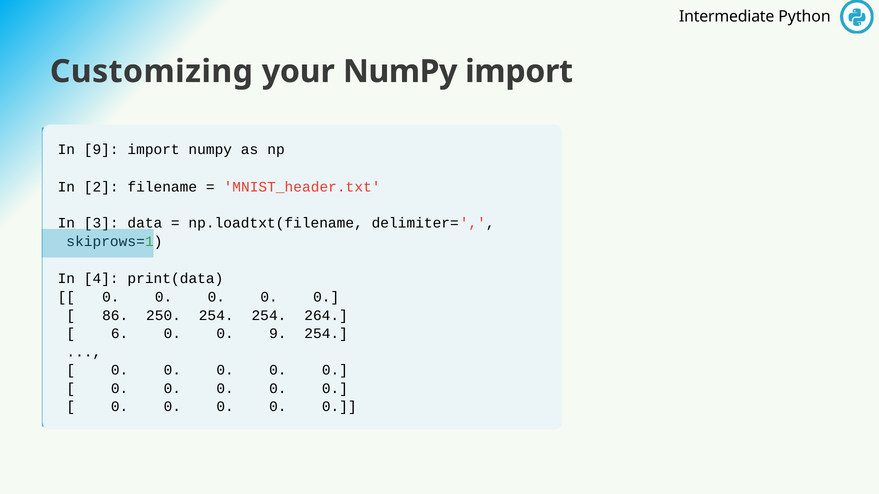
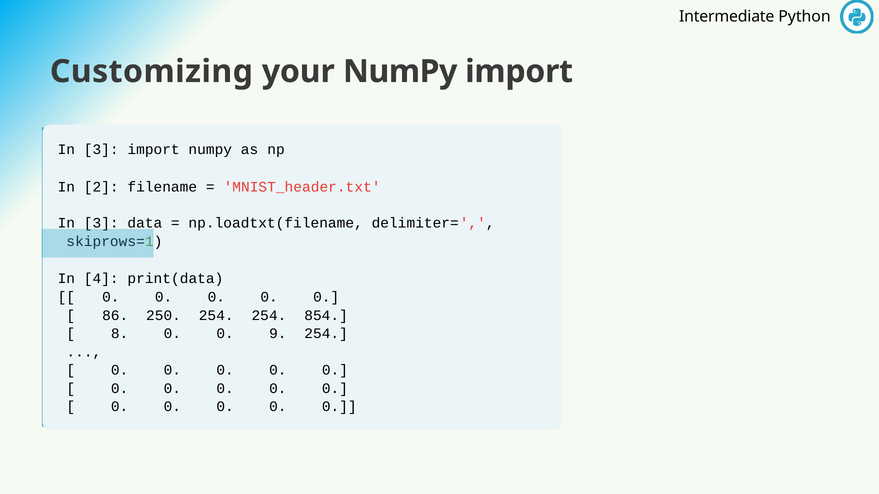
9 at (101, 149): 9 -> 3
264: 264 -> 854
6: 6 -> 8
